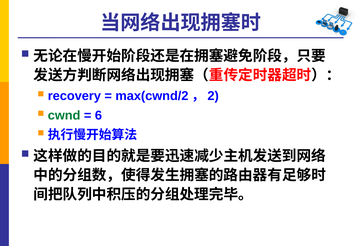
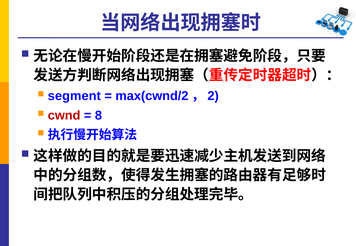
recovery: recovery -> segment
cwnd colour: green -> red
6: 6 -> 8
